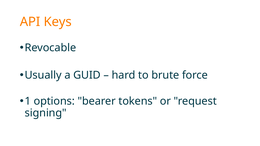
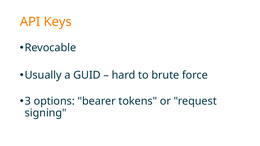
1: 1 -> 3
